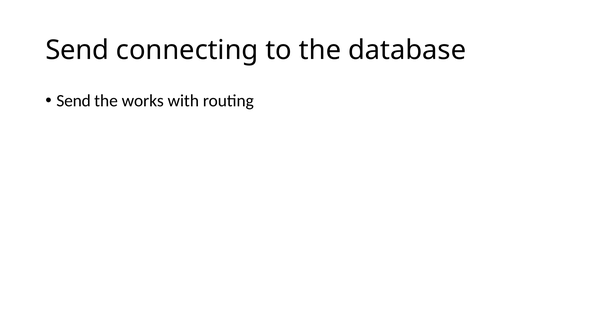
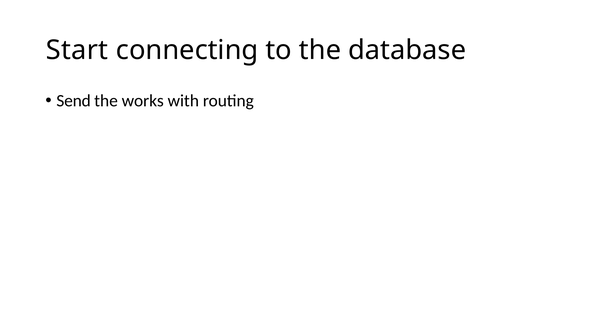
Send at (77, 50): Send -> Start
